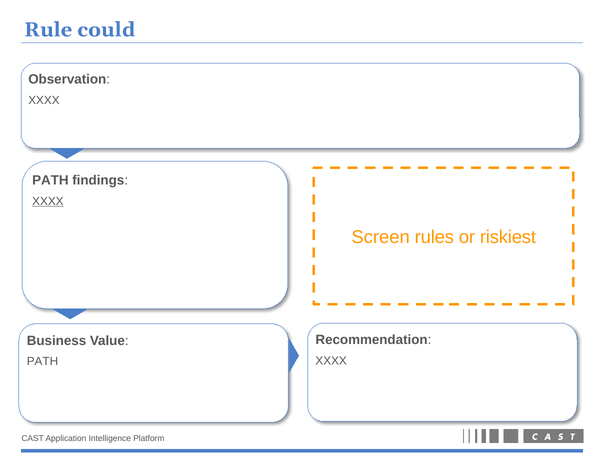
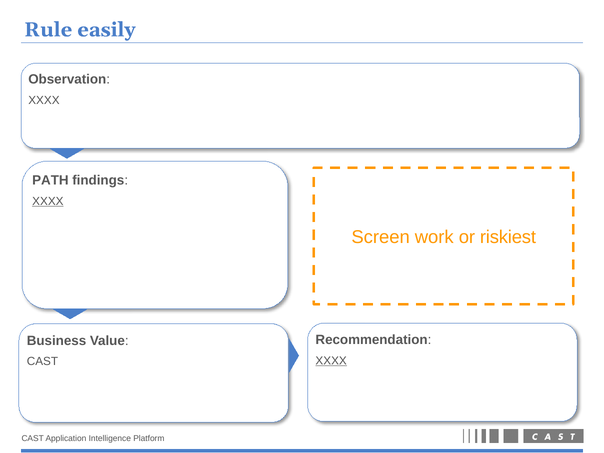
could: could -> easily
rules: rules -> work
XXXX at (331, 361) underline: none -> present
PATH at (42, 361): PATH -> CAST
